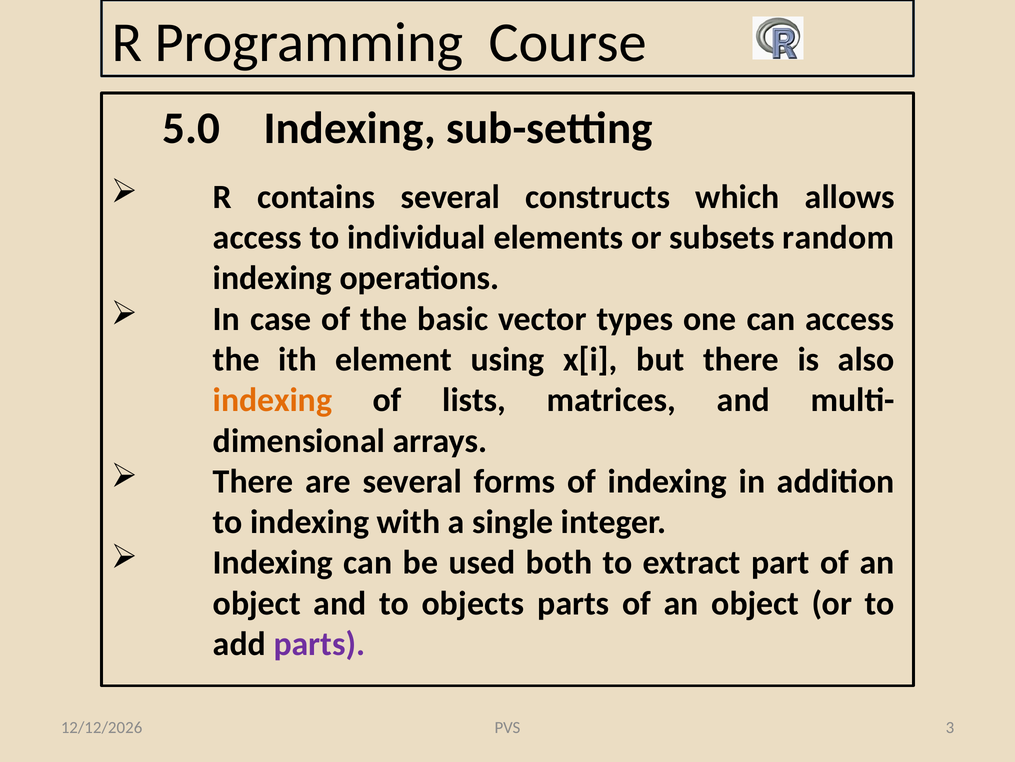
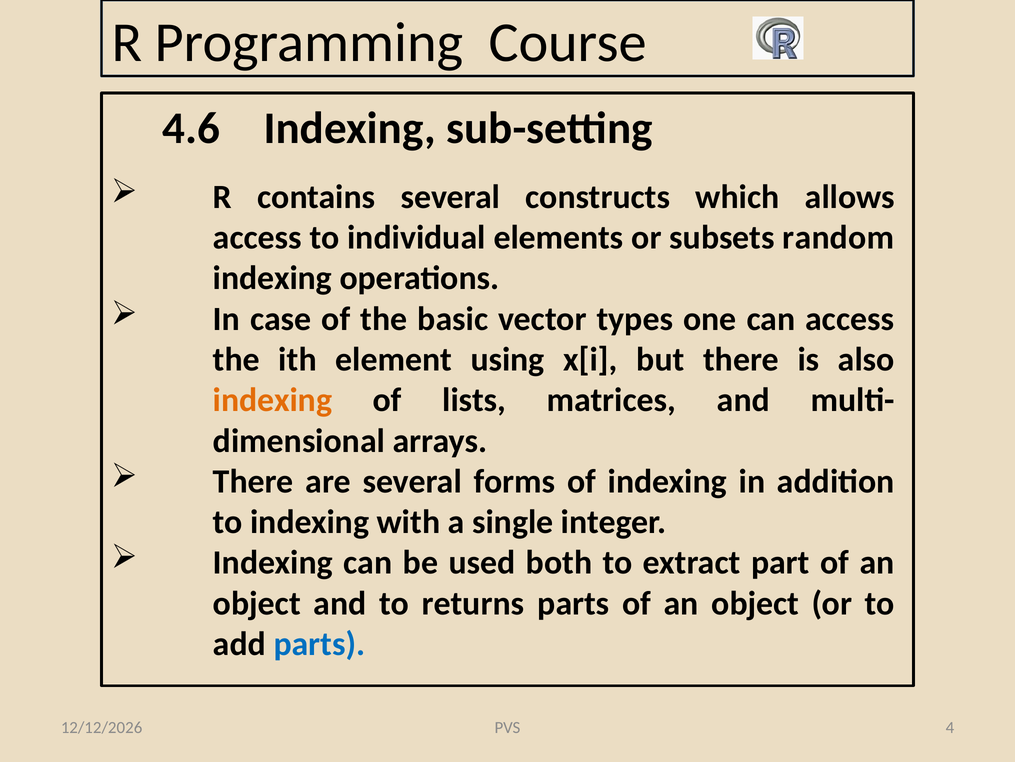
5.0: 5.0 -> 4.6
objects: objects -> returns
parts at (319, 643) colour: purple -> blue
3: 3 -> 4
